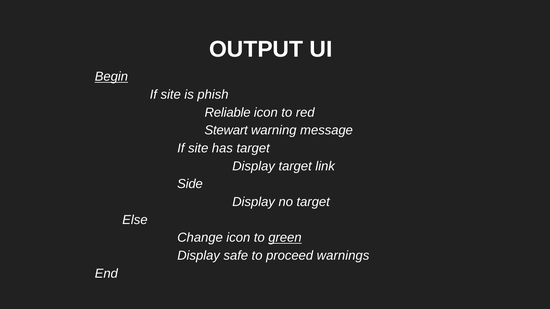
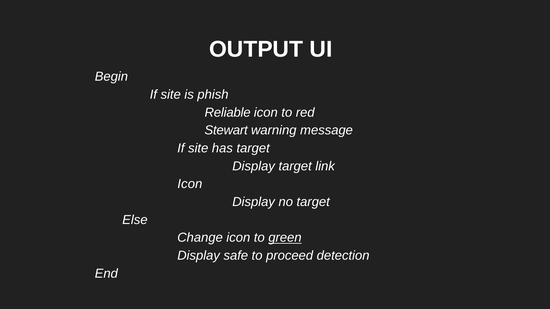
Begin underline: present -> none
Side at (190, 184): Side -> Icon
warnings: warnings -> detection
